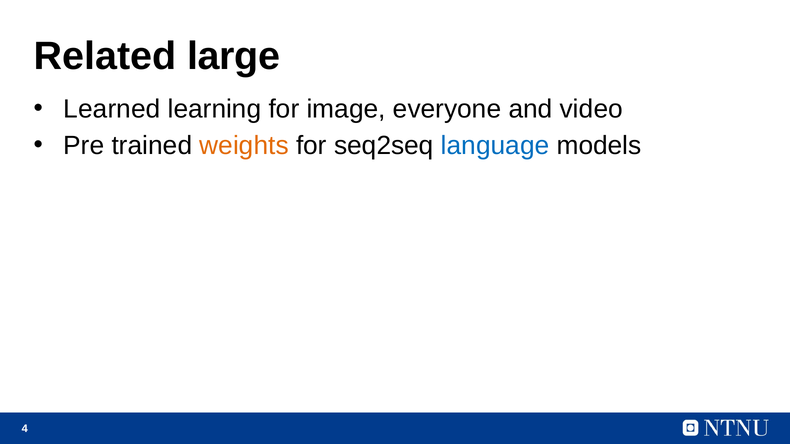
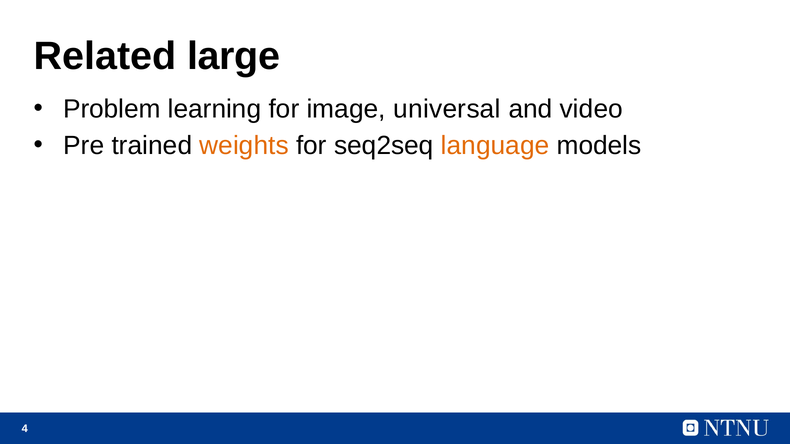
Learned: Learned -> Problem
everyone: everyone -> universal
language colour: blue -> orange
